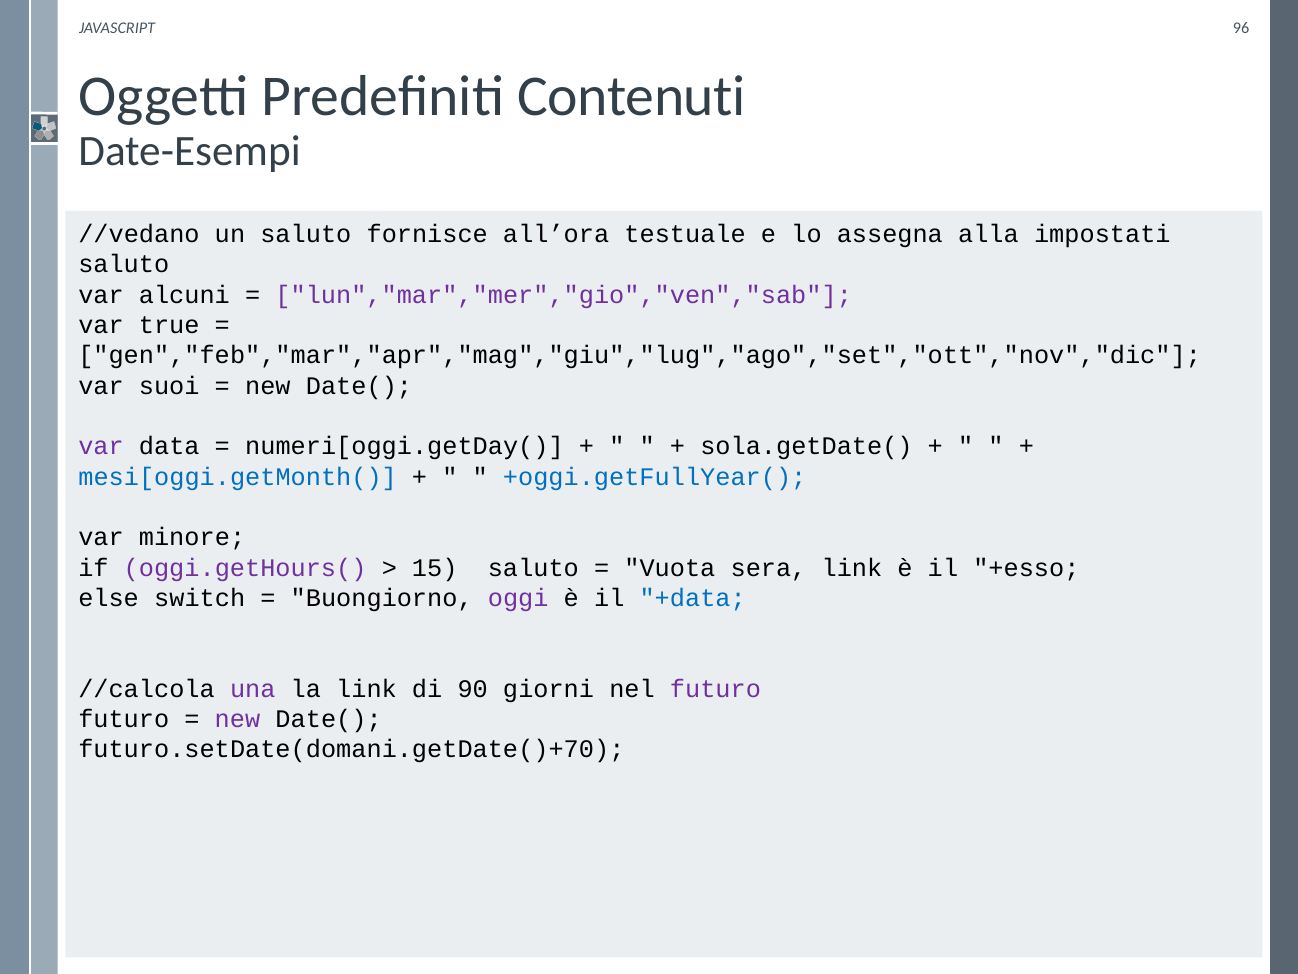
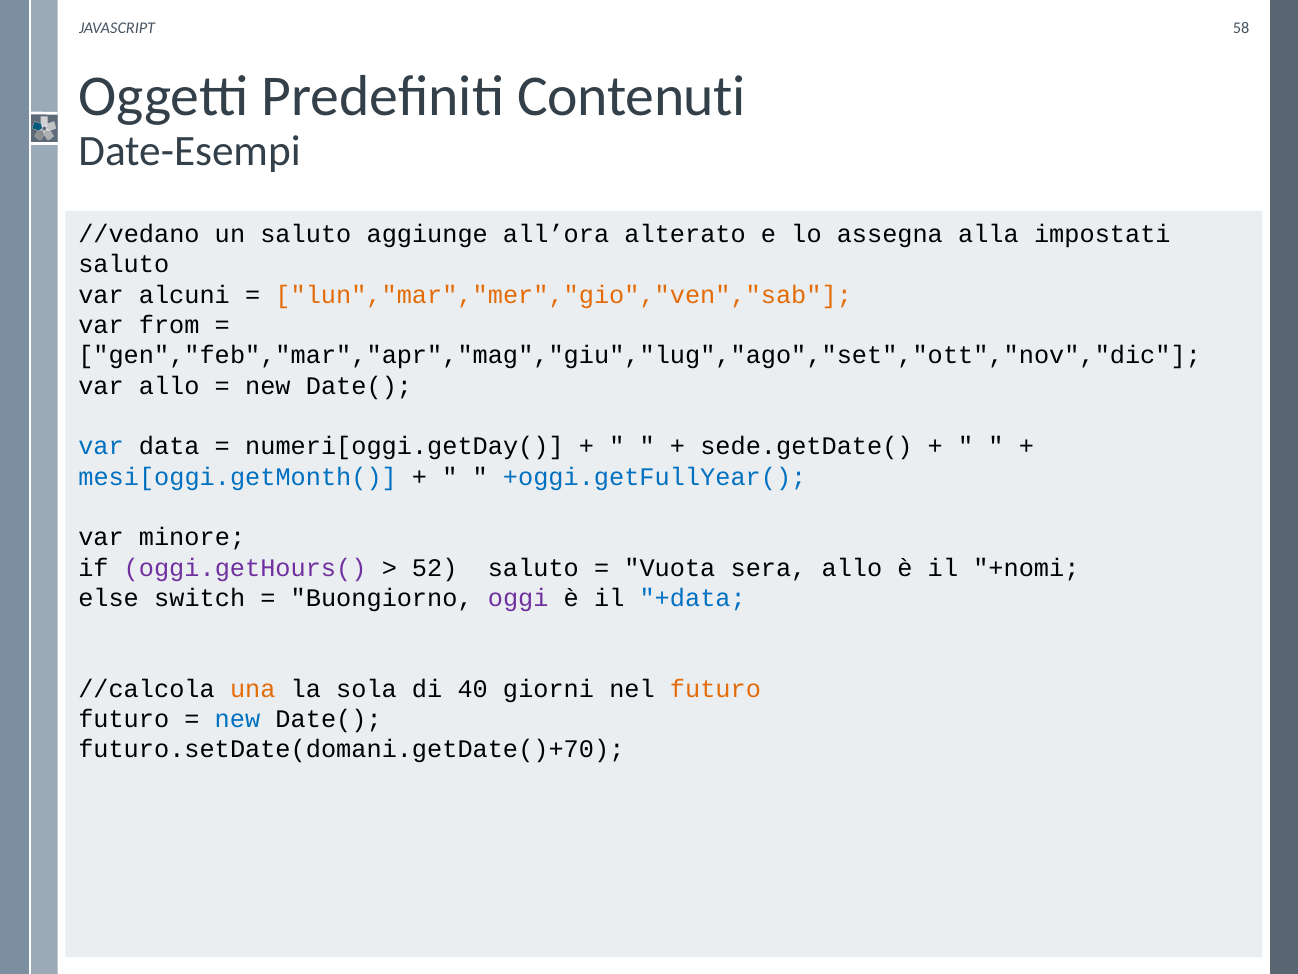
96: 96 -> 58
fornisce: fornisce -> aggiunge
testuale: testuale -> alterato
lun","mar","mer","gio","ven","sab colour: purple -> orange
true: true -> from
var suoi: suoi -> allo
var at (101, 446) colour: purple -> blue
sola.getDate(: sola.getDate( -> sede.getDate(
15: 15 -> 52
sera link: link -> allo
+esso: +esso -> +nomi
una colour: purple -> orange
la link: link -> sola
90: 90 -> 40
futuro at (715, 689) colour: purple -> orange
new at (237, 719) colour: purple -> blue
